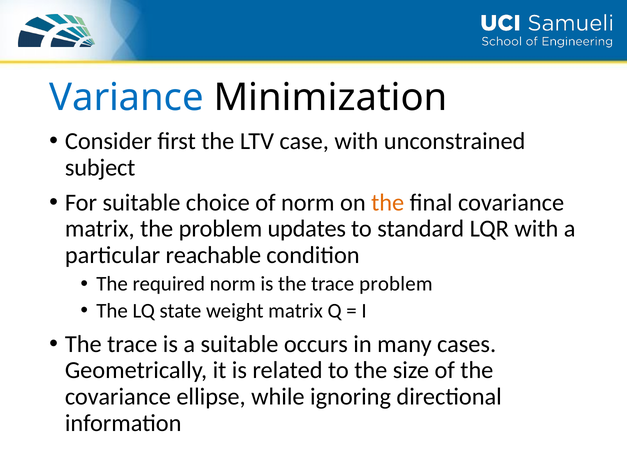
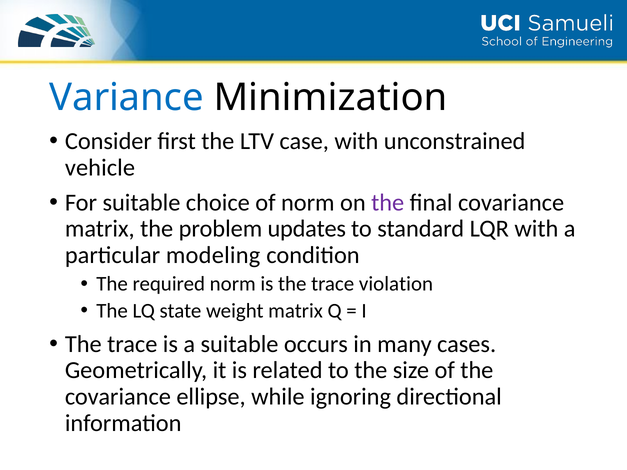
subject: subject -> vehicle
the at (388, 203) colour: orange -> purple
reachable: reachable -> modeling
trace problem: problem -> violation
